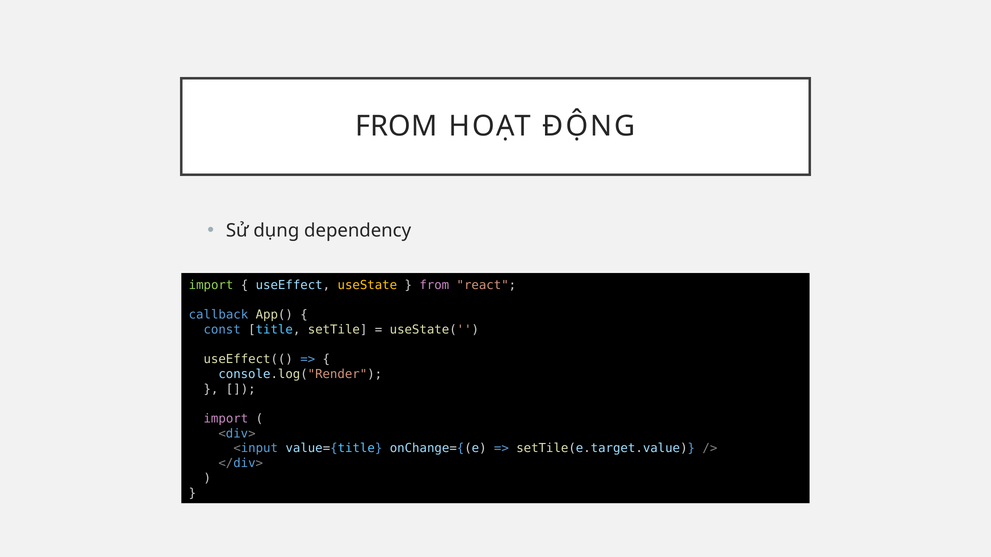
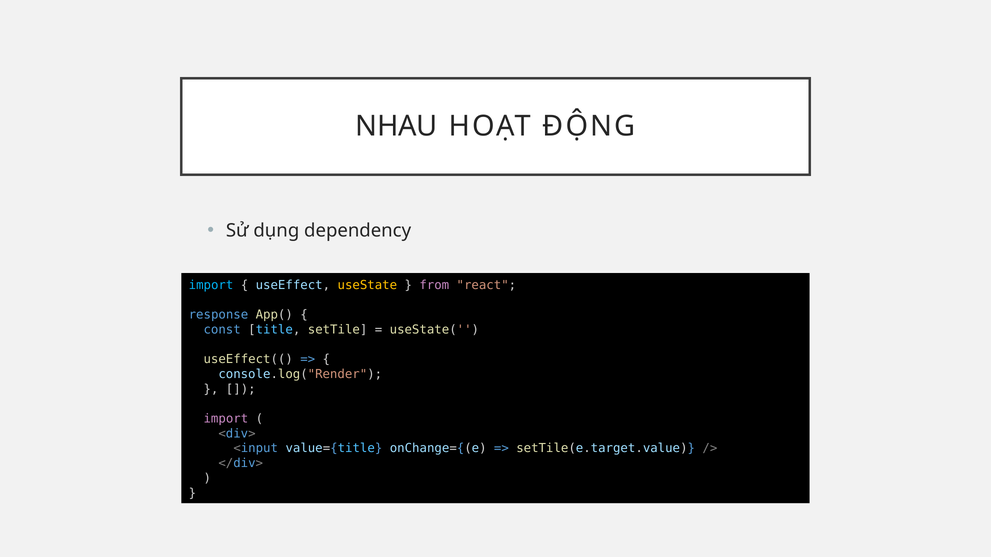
FROM at (396, 127): FROM -> NHAU
import at (211, 285) colour: light green -> light blue
callback: callback -> response
